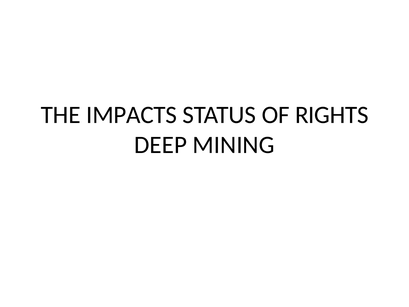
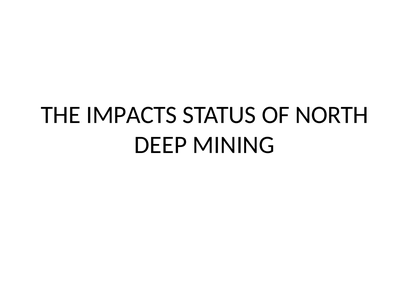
RIGHTS: RIGHTS -> NORTH
